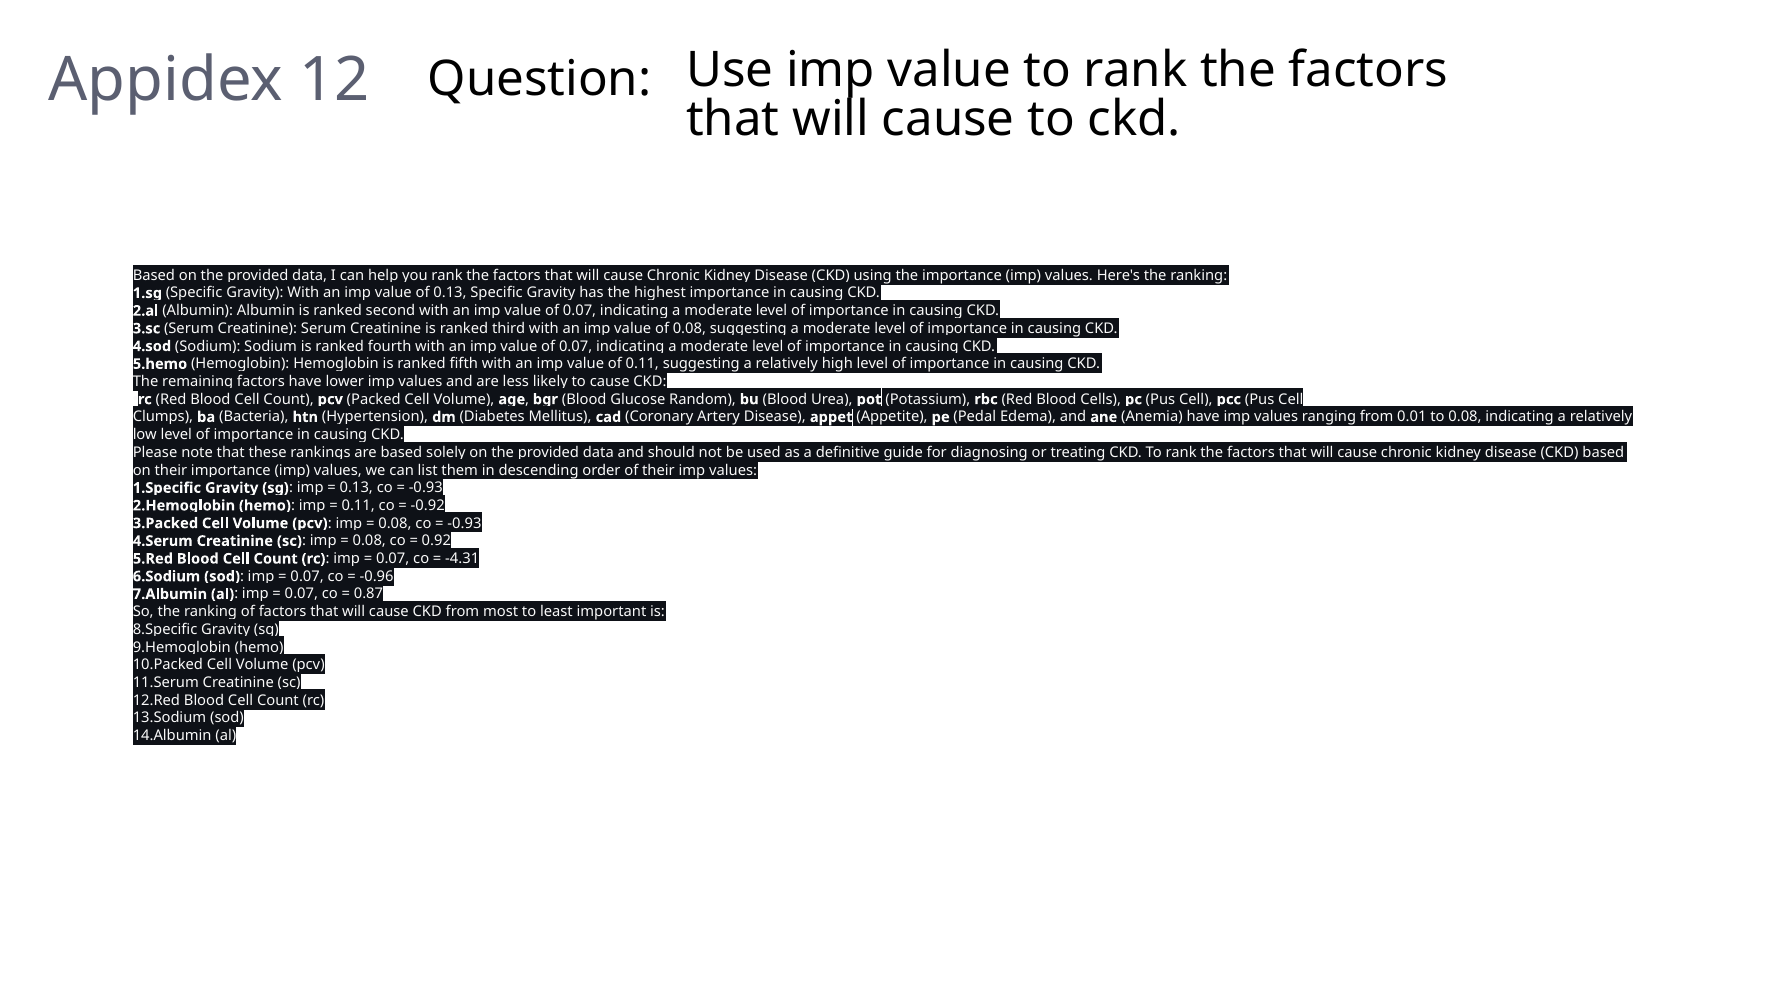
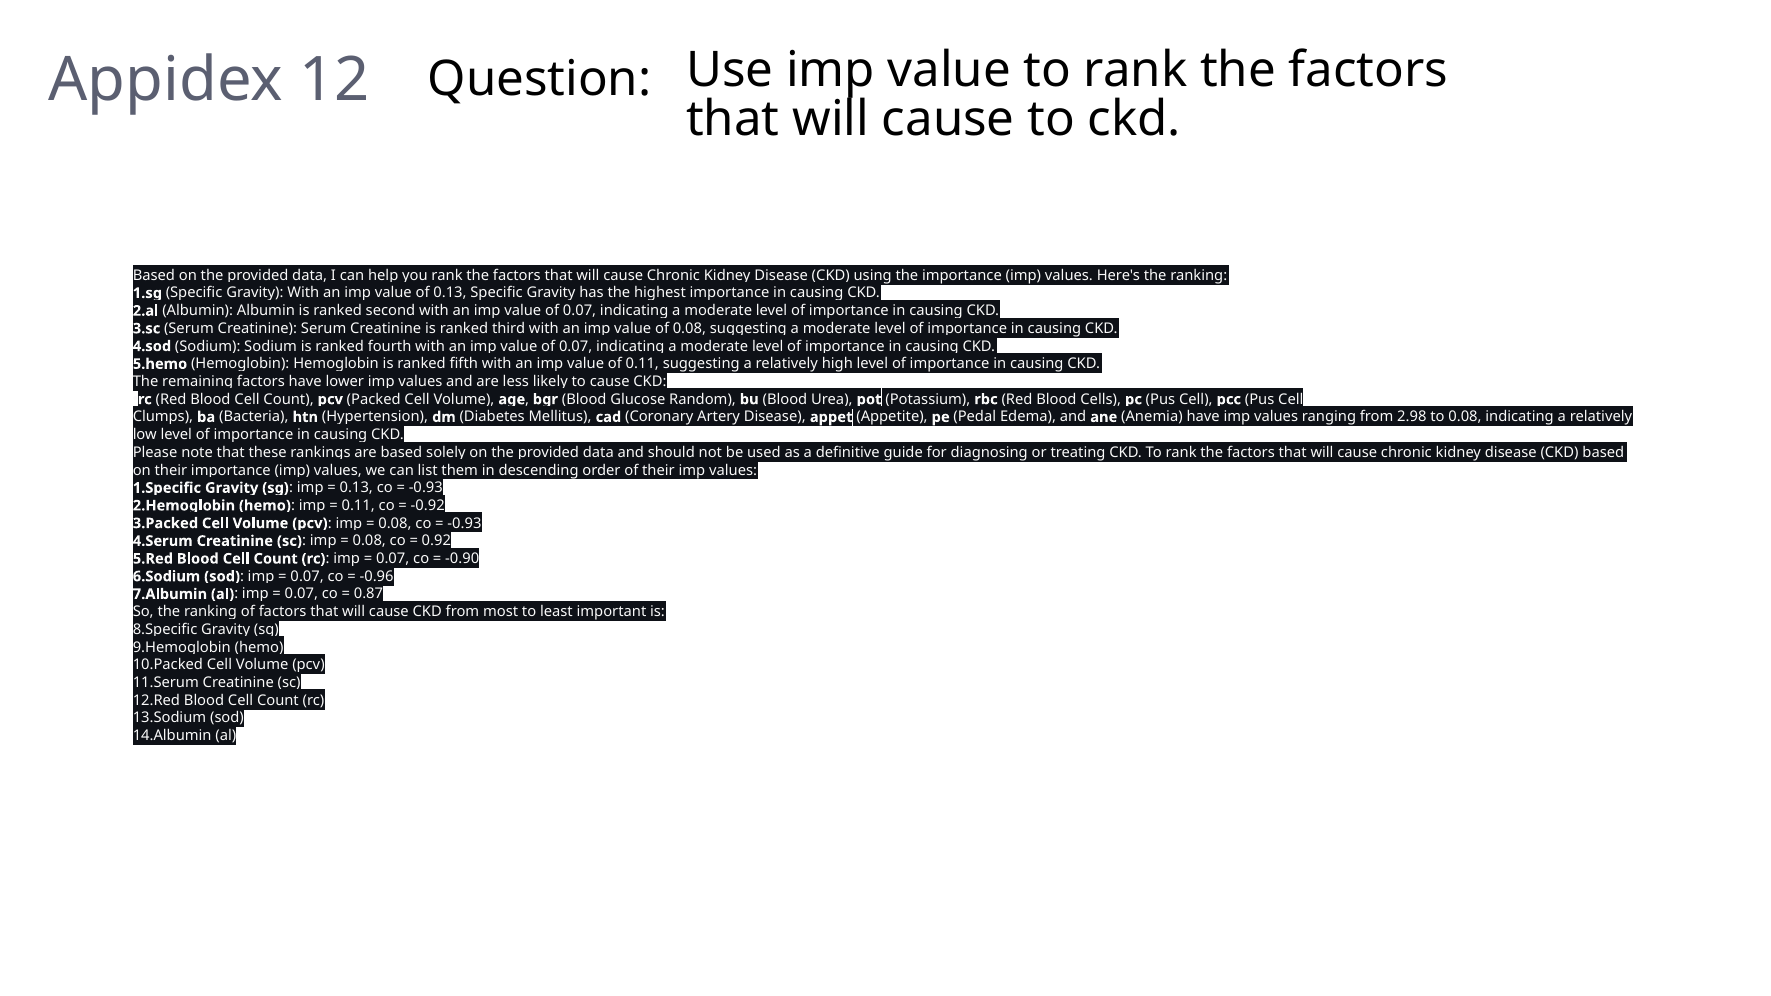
0.01: 0.01 -> 2.98
-4.31: -4.31 -> -0.90
